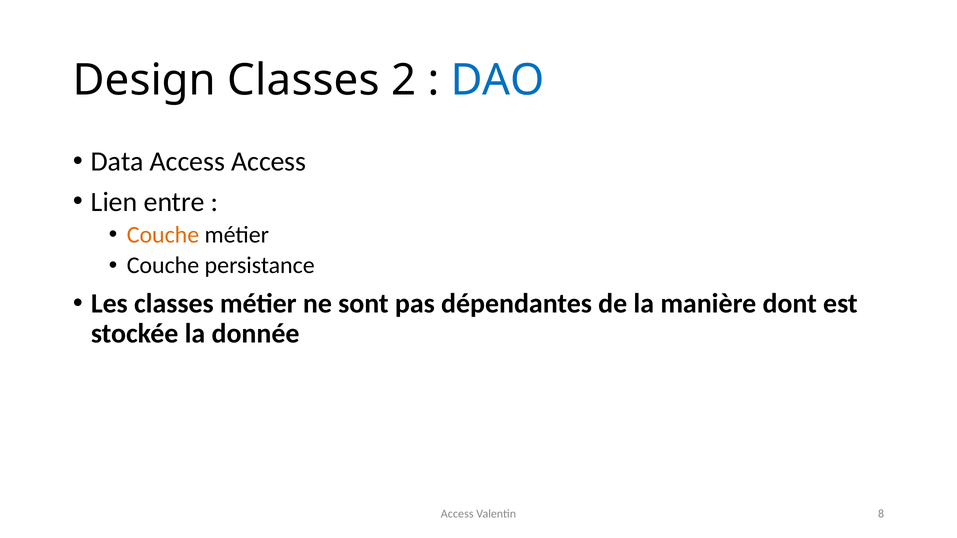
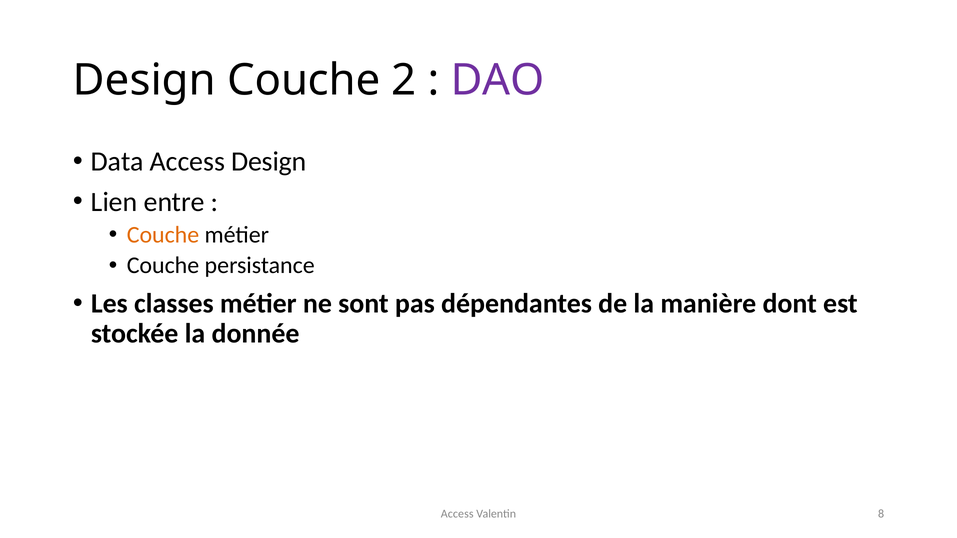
Design Classes: Classes -> Couche
DAO colour: blue -> purple
Access Access: Access -> Design
